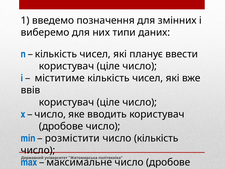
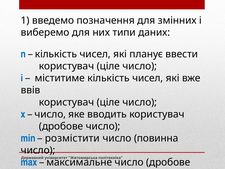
число кількість: кількість -> повинна
